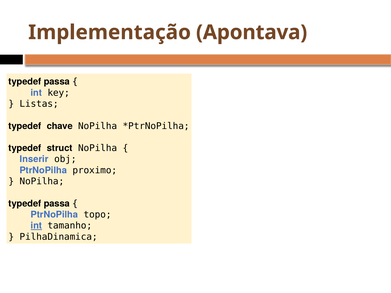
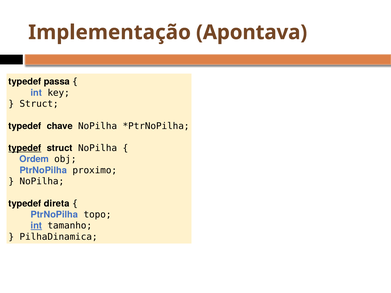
Listas at (39, 104): Listas -> Struct
typedef at (25, 148) underline: none -> present
Inserir: Inserir -> Ordem
passa at (57, 204): passa -> direta
